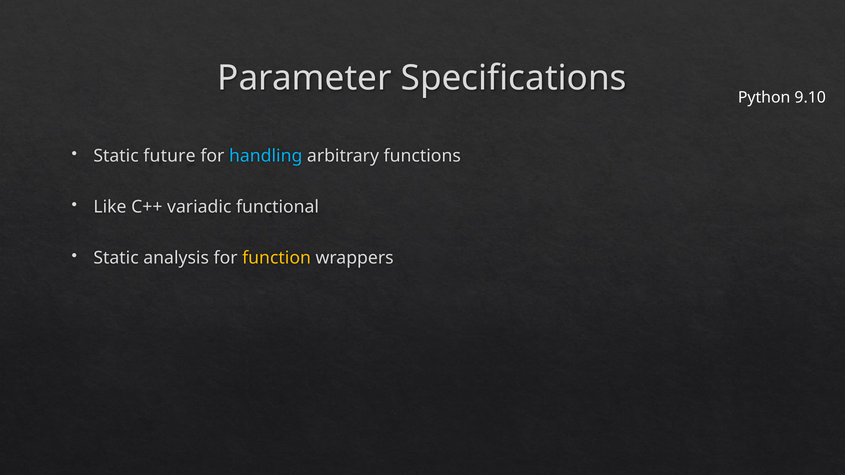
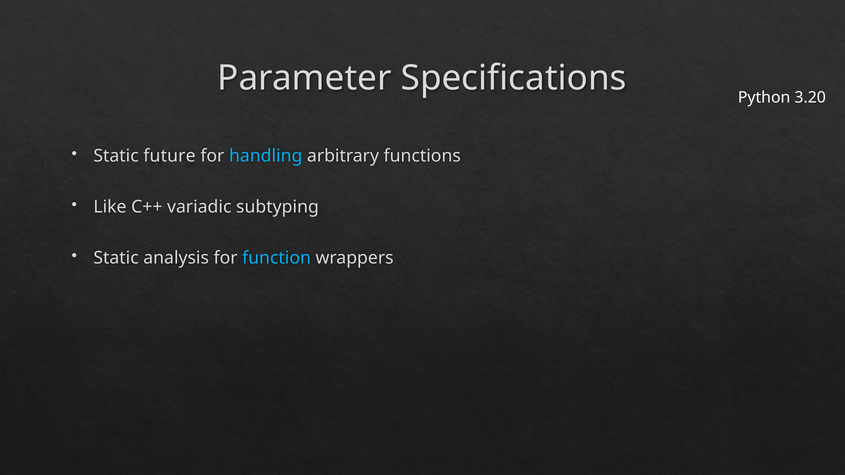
9.10: 9.10 -> 3.20
functional: functional -> subtyping
function colour: yellow -> light blue
